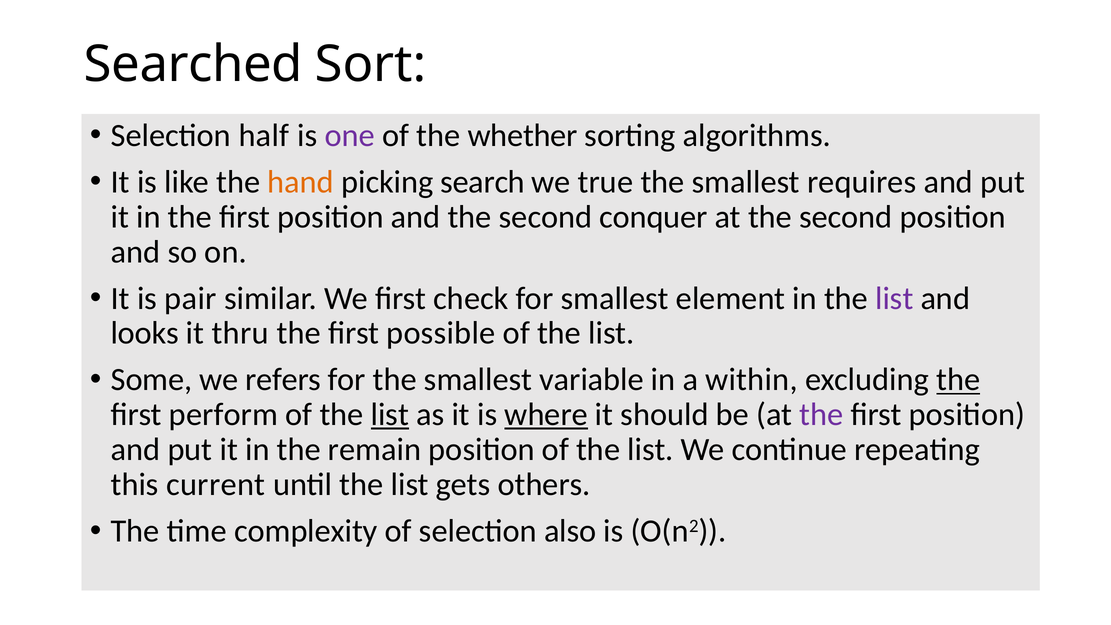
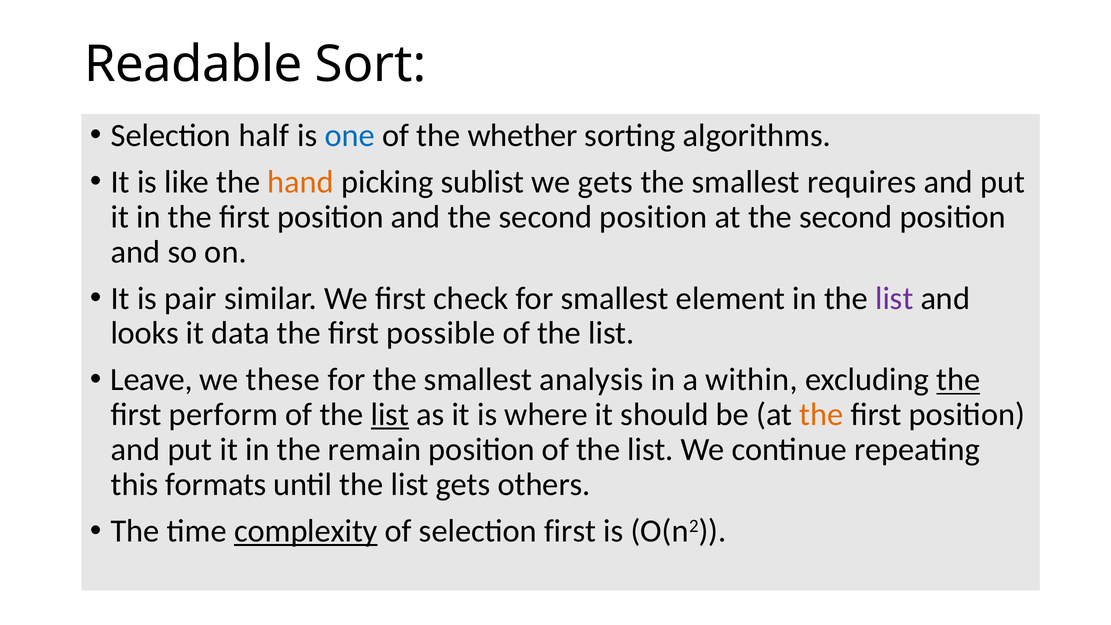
Searched: Searched -> Readable
one colour: purple -> blue
search: search -> sublist
we true: true -> gets
and the second conquer: conquer -> position
thru: thru -> data
Some: Some -> Leave
refers: refers -> these
variable: variable -> analysis
where underline: present -> none
the at (821, 415) colour: purple -> orange
current: current -> formats
complexity underline: none -> present
selection also: also -> first
